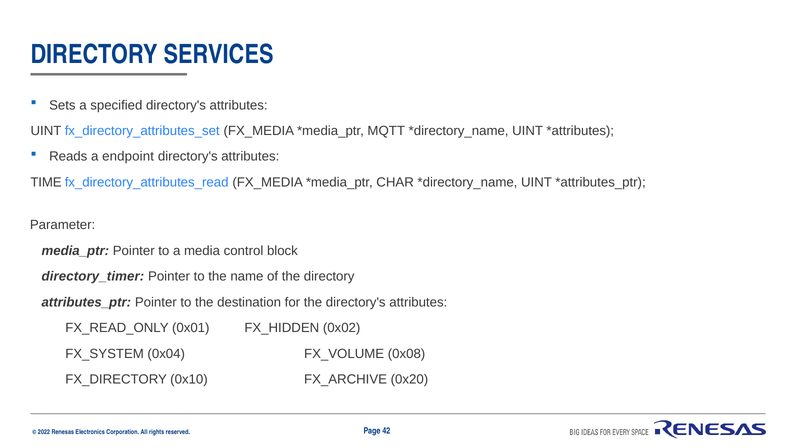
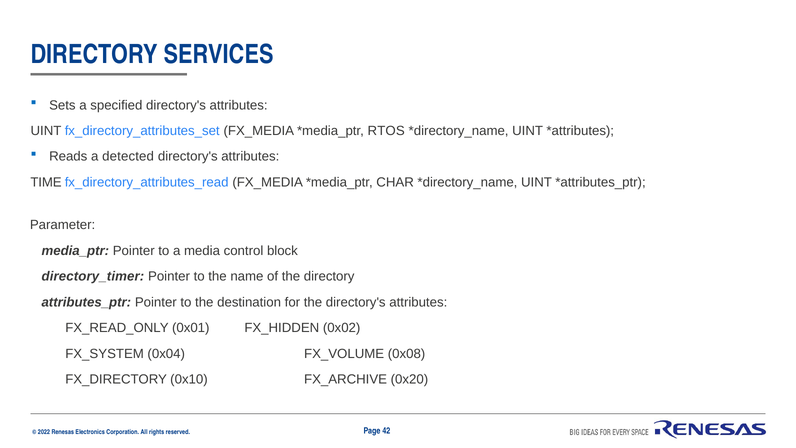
MQTT: MQTT -> RTOS
endpoint: endpoint -> detected
